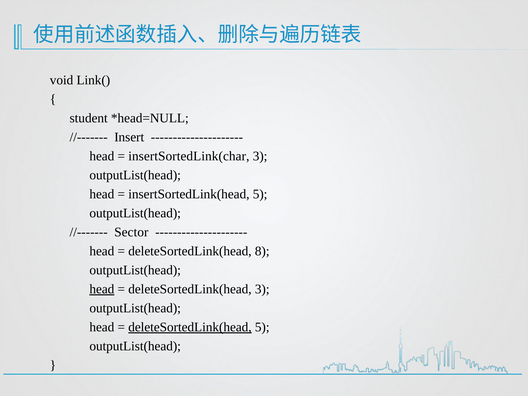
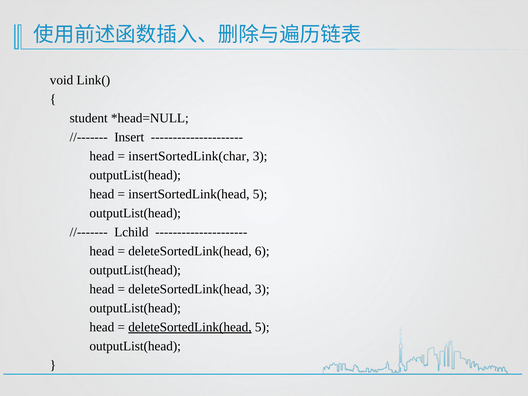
Sector: Sector -> Lchild
8: 8 -> 6
head at (102, 289) underline: present -> none
